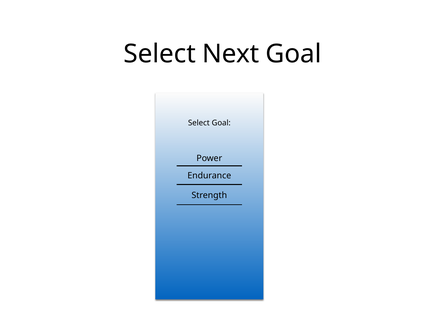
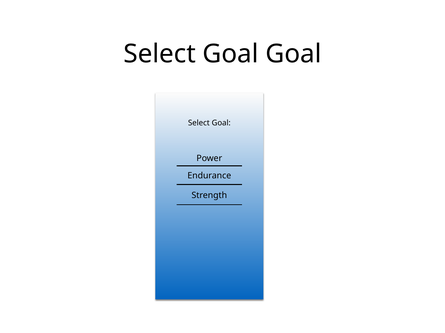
Next at (231, 54): Next -> Goal
